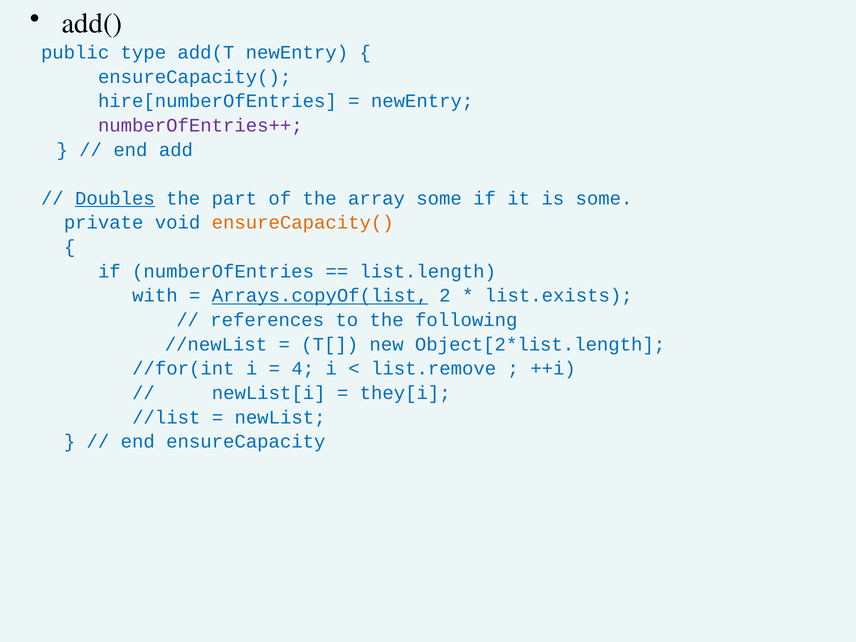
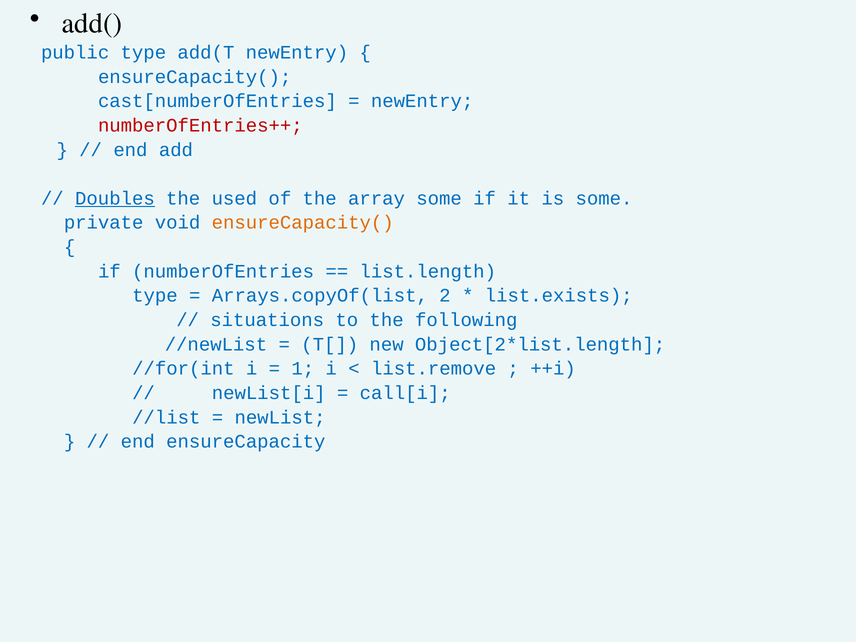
hire[numberOfEntries: hire[numberOfEntries -> cast[numberOfEntries
numberOfEntries++ colour: purple -> red
part: part -> used
with at (155, 296): with -> type
Arrays.copyOf(list underline: present -> none
references: references -> situations
4: 4 -> 1
they[i: they[i -> call[i
